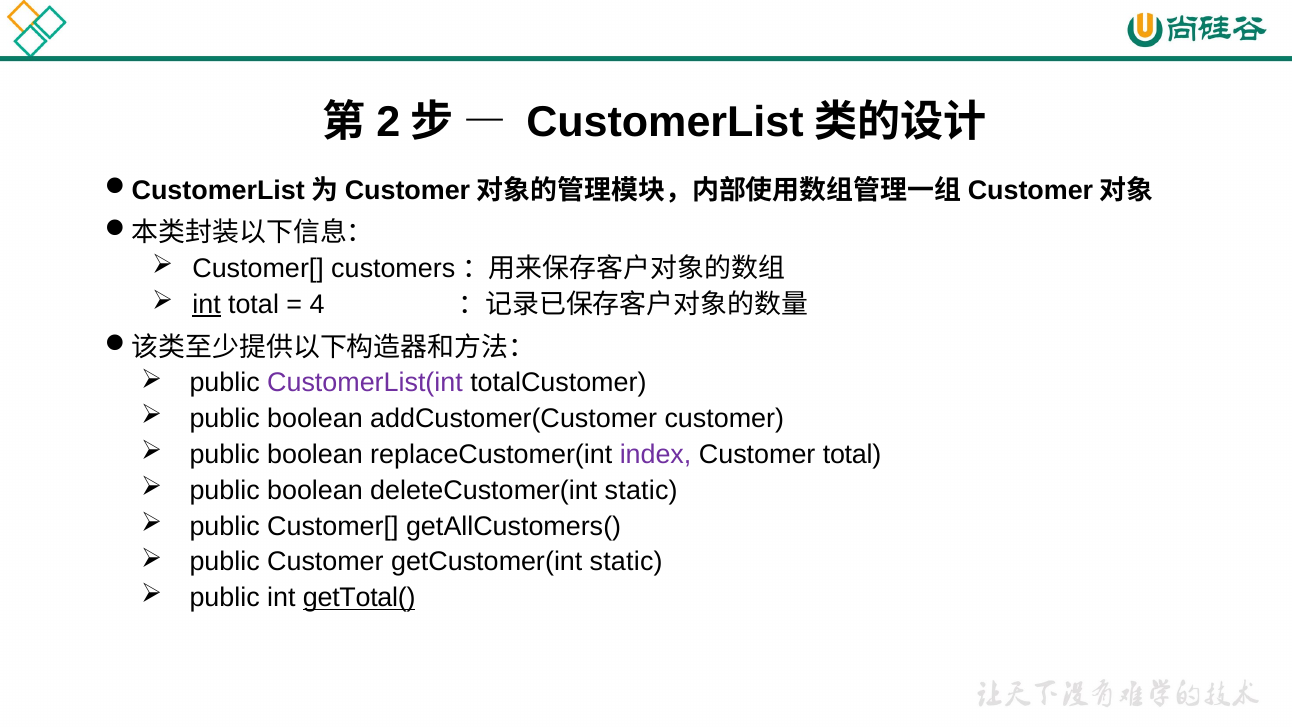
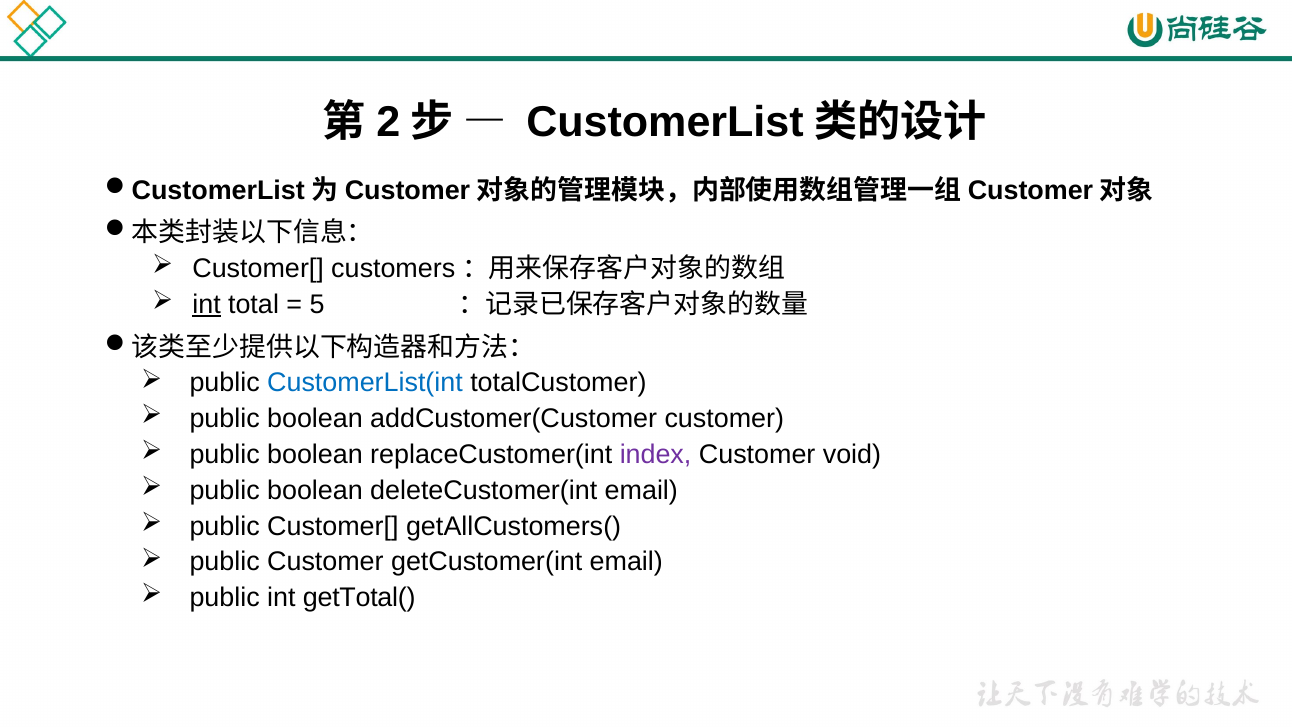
4: 4 -> 5
CustomerList(int colour: purple -> blue
Customer total: total -> void
deleteCustomer(int static: static -> email
getCustomer(int static: static -> email
getTotal( underline: present -> none
